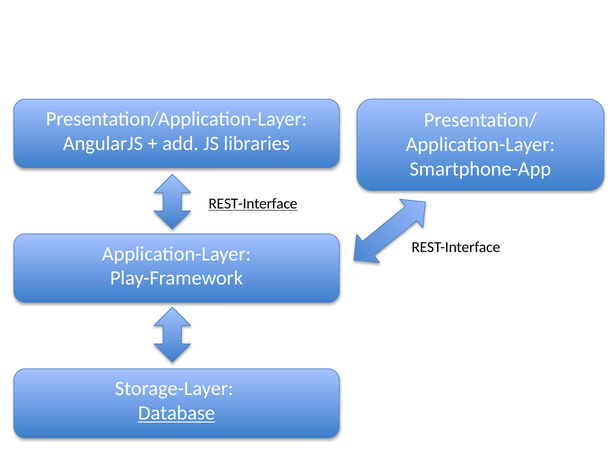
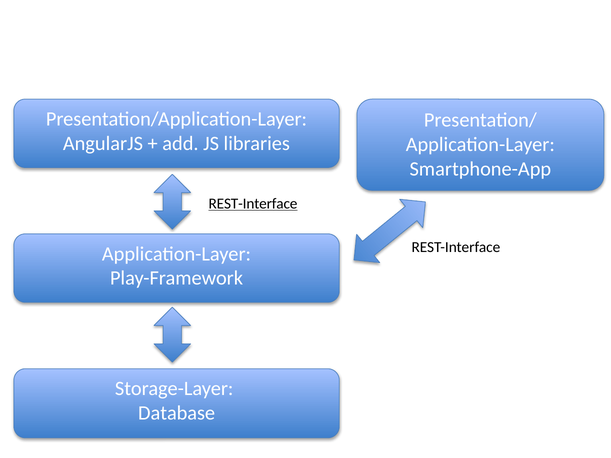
Database underline: present -> none
